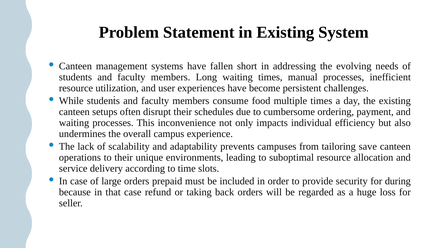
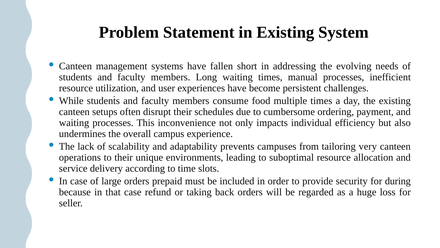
save: save -> very
